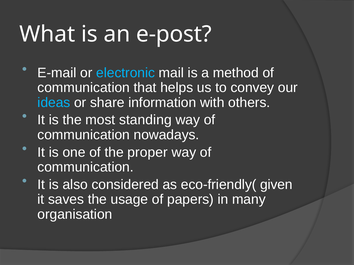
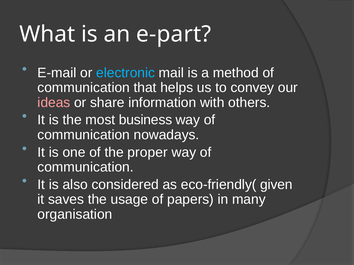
e-post: e-post -> e-part
ideas colour: light blue -> pink
standing: standing -> business
